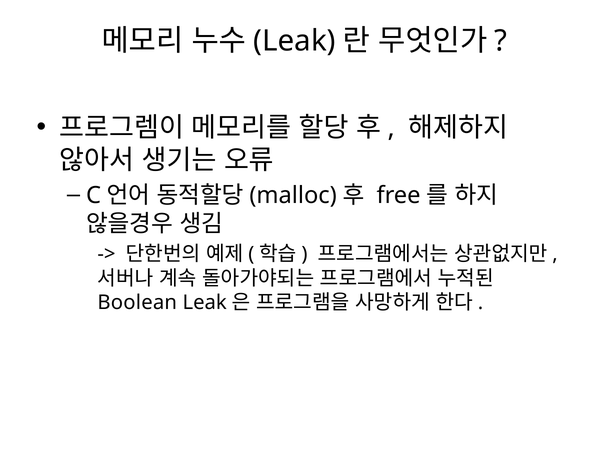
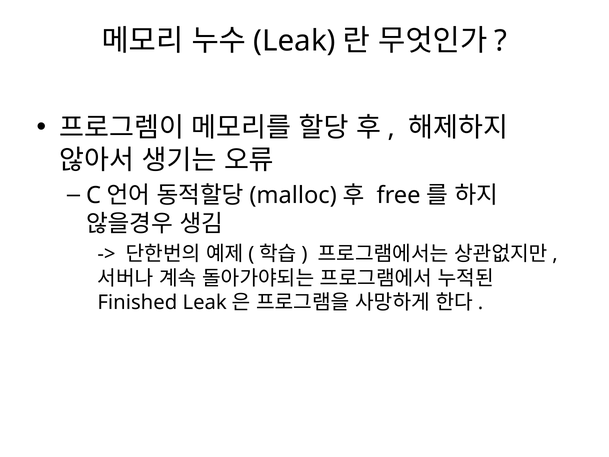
Boolean: Boolean -> Finished
